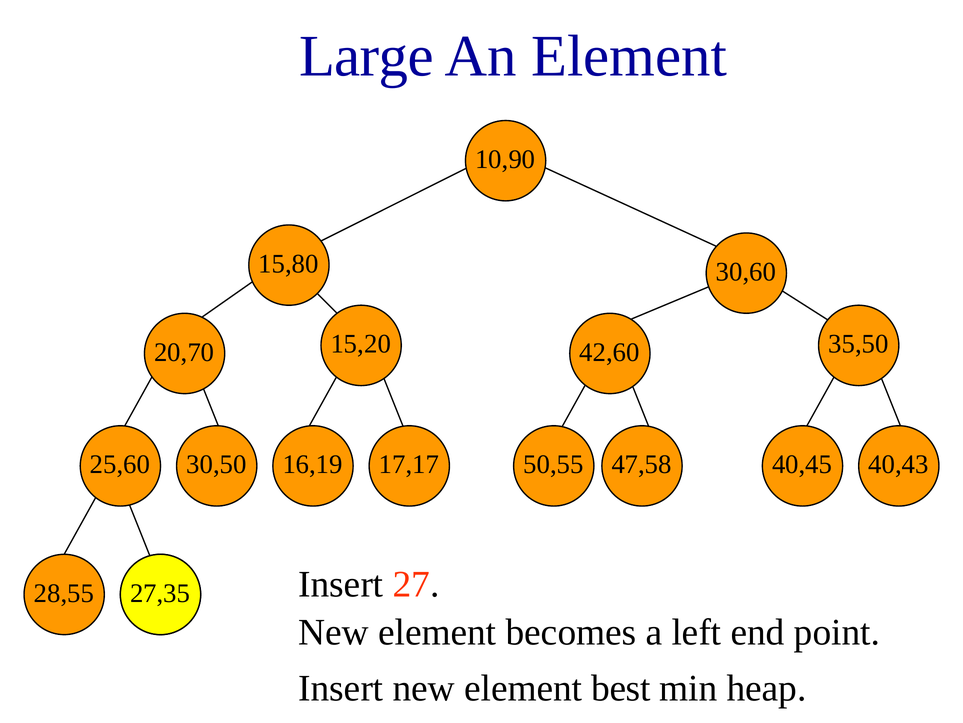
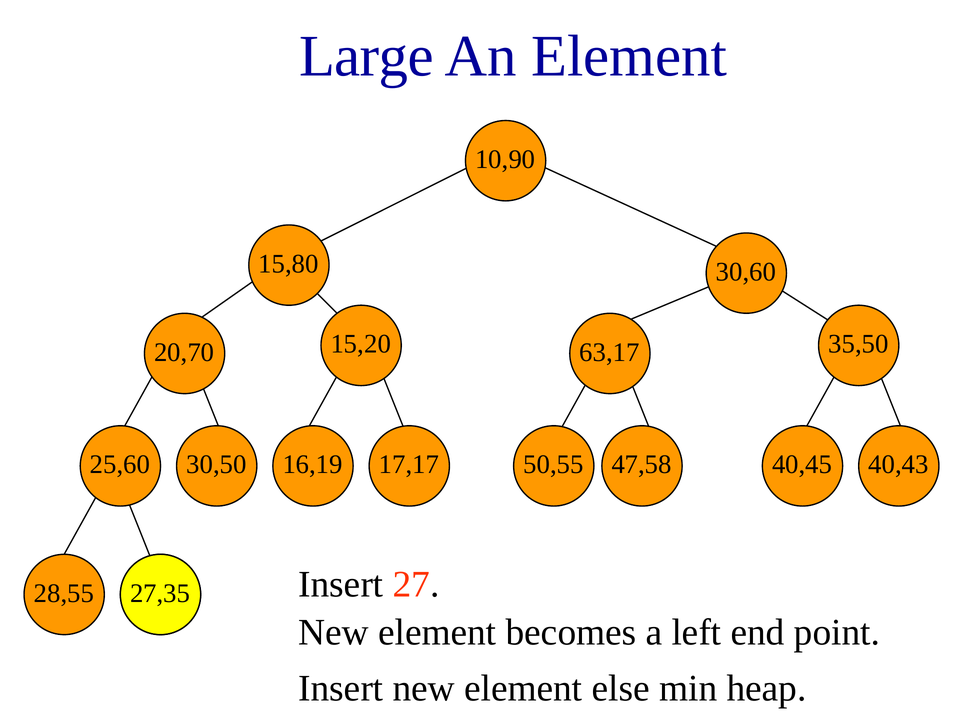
42,60: 42,60 -> 63,17
best: best -> else
